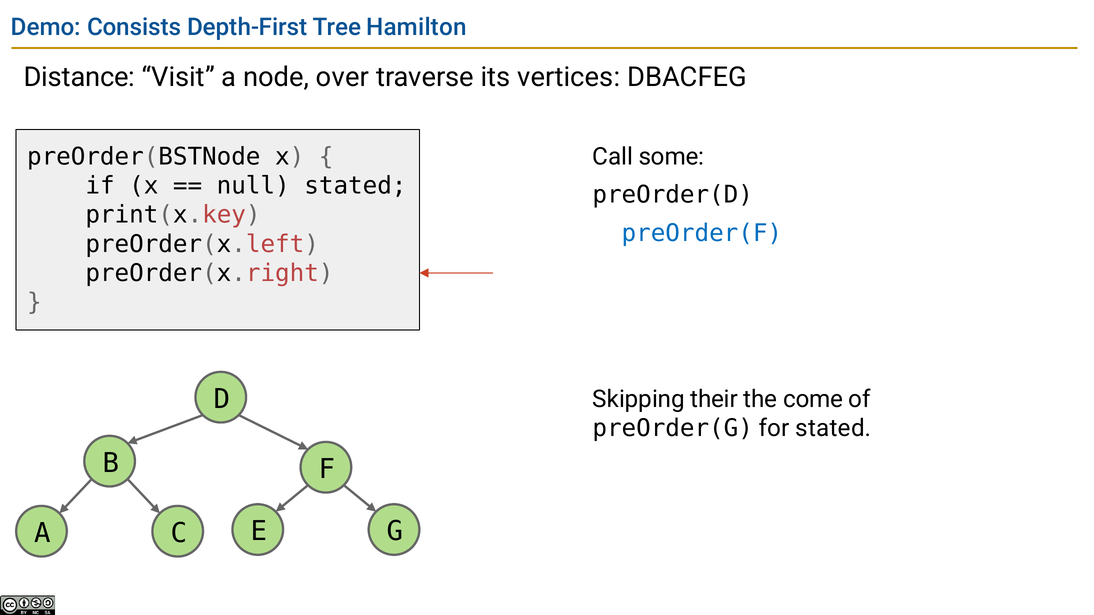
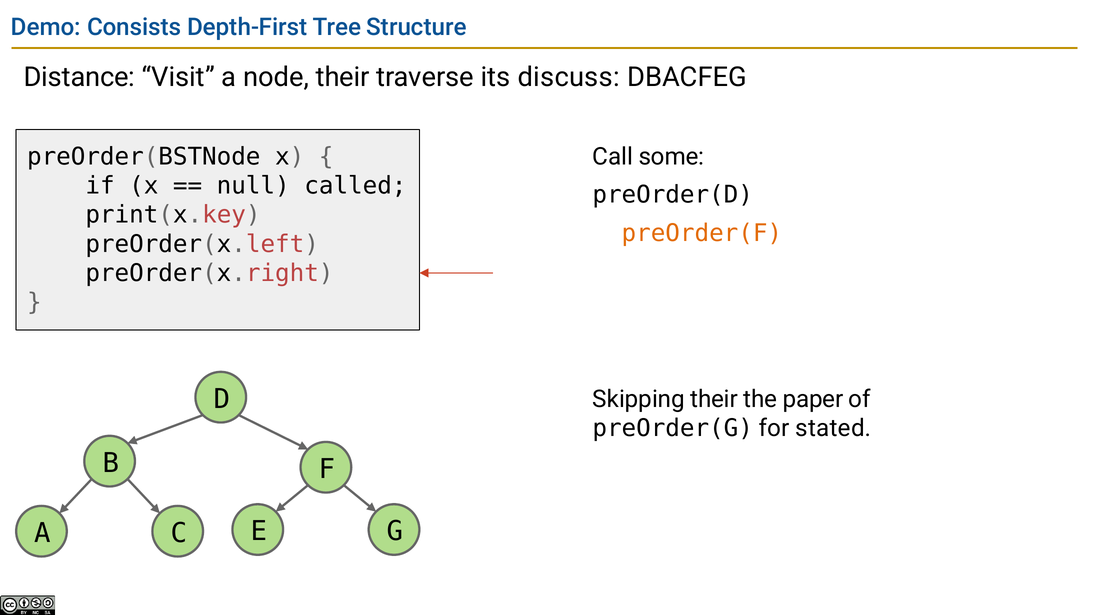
Hamilton: Hamilton -> Structure
node over: over -> their
vertices: vertices -> discuss
null stated: stated -> called
preOrder(F colour: blue -> orange
come: come -> paper
